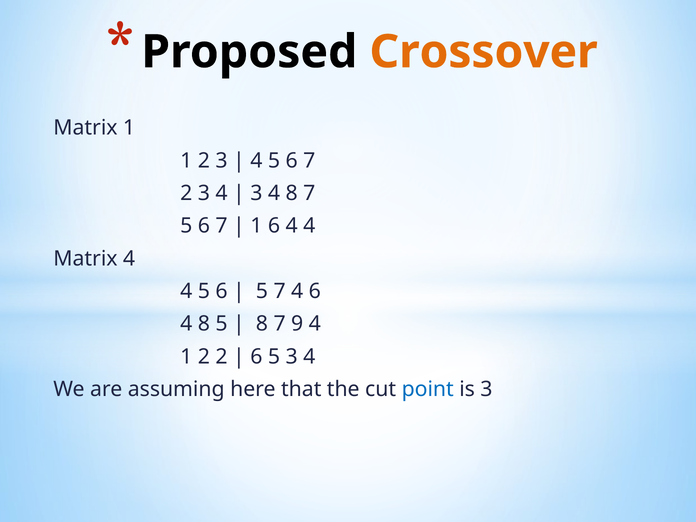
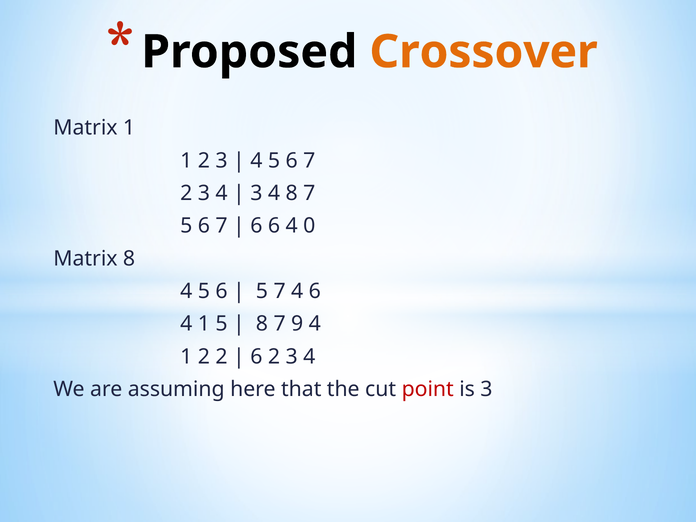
1 at (256, 226): 1 -> 6
6 4 4: 4 -> 0
Matrix 4: 4 -> 8
8 at (204, 324): 8 -> 1
6 5: 5 -> 2
point colour: blue -> red
